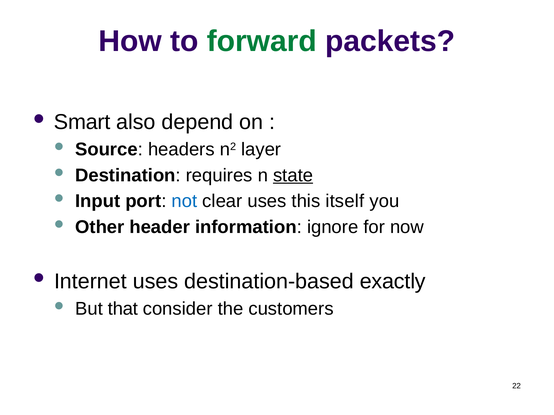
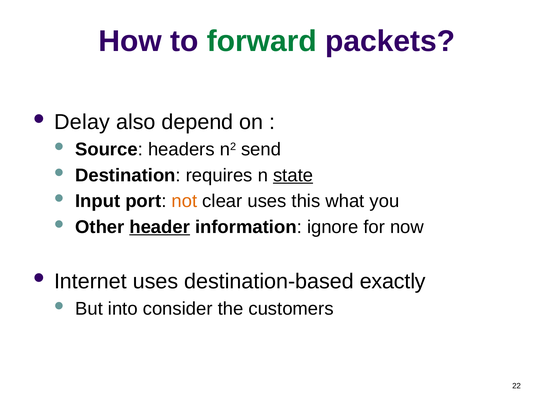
Smart: Smart -> Delay
layer: layer -> send
not colour: blue -> orange
itself: itself -> what
header underline: none -> present
that: that -> into
